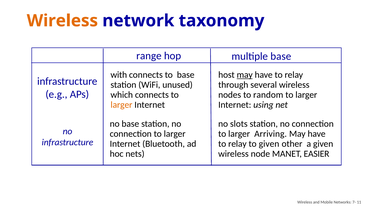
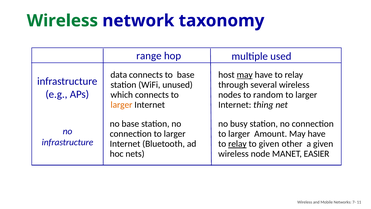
Wireless at (62, 21) colour: orange -> green
multiple base: base -> used
with: with -> data
using: using -> thing
slots: slots -> busy
Arriving: Arriving -> Amount
relay at (237, 144) underline: none -> present
